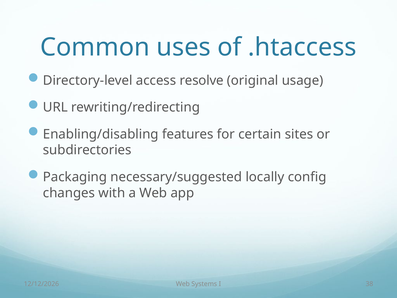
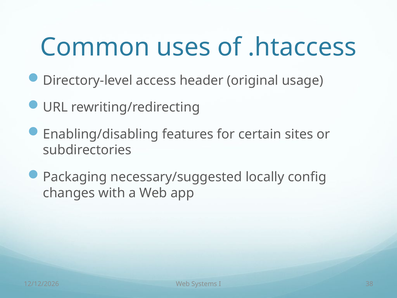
resolve: resolve -> header
